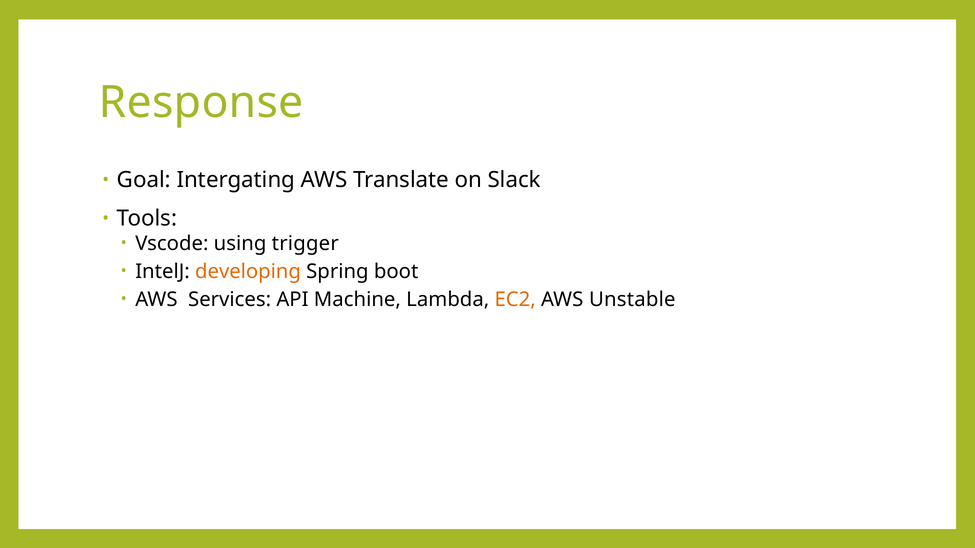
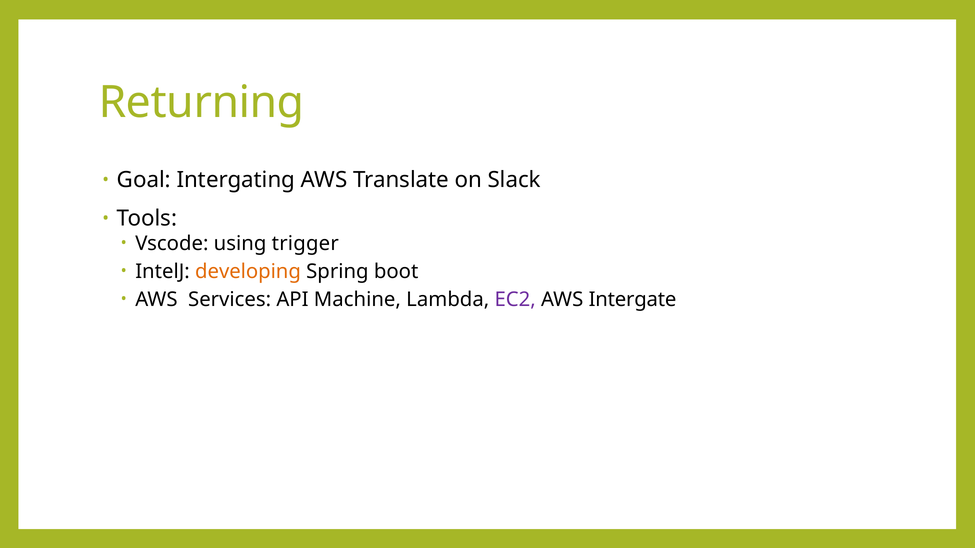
Response: Response -> Returning
EC2 colour: orange -> purple
Unstable: Unstable -> Intergate
